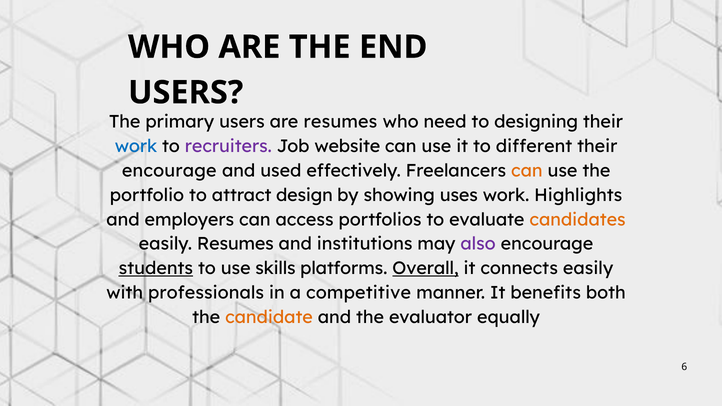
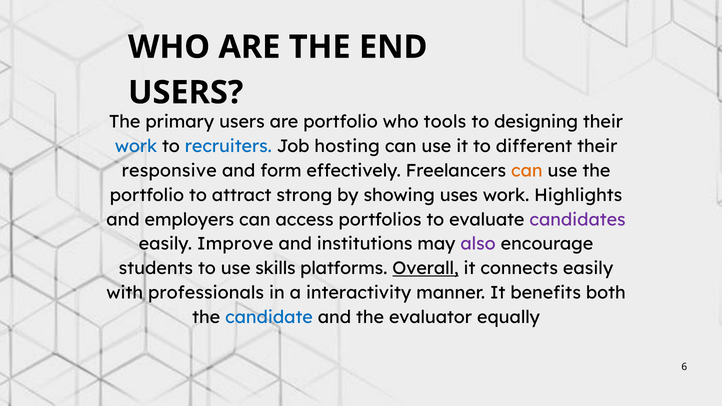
are resumes: resumes -> portfolio
need: need -> tools
recruiters colour: purple -> blue
website: website -> hosting
encourage at (169, 171): encourage -> responsive
used: used -> form
design: design -> strong
candidates colour: orange -> purple
easily Resumes: Resumes -> Improve
students underline: present -> none
competitive: competitive -> interactivity
candidate colour: orange -> blue
